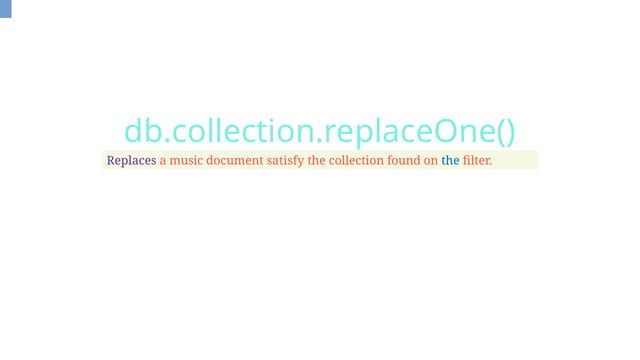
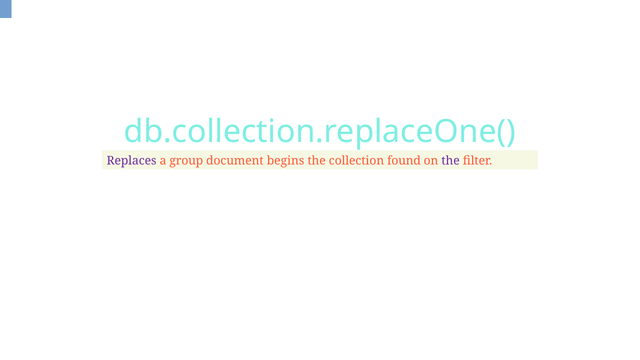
music: music -> group
satisfy: satisfy -> begins
the at (451, 161) colour: blue -> purple
